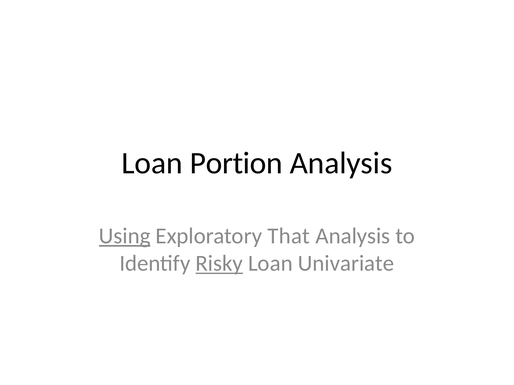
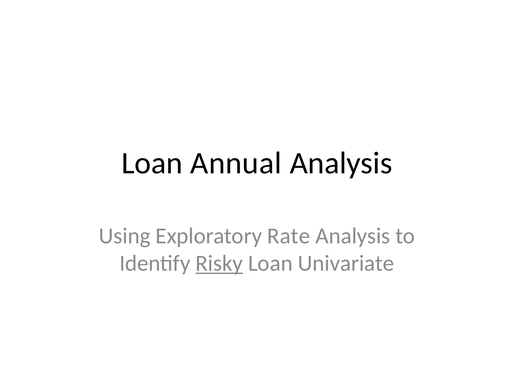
Portion: Portion -> Annual
Using underline: present -> none
That: That -> Rate
